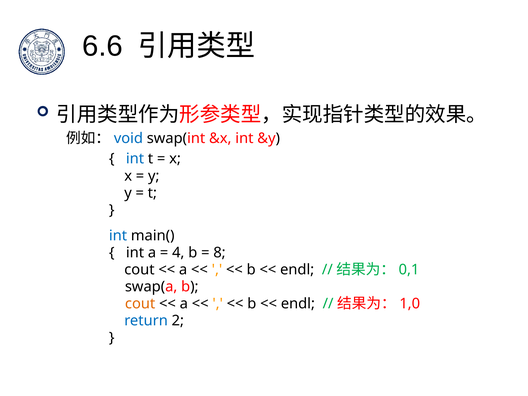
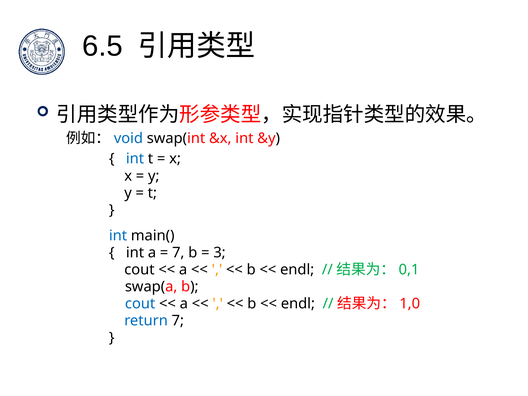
6.6: 6.6 -> 6.5
4 at (178, 253): 4 -> 7
8: 8 -> 3
cout at (140, 304) colour: orange -> blue
return 2: 2 -> 7
